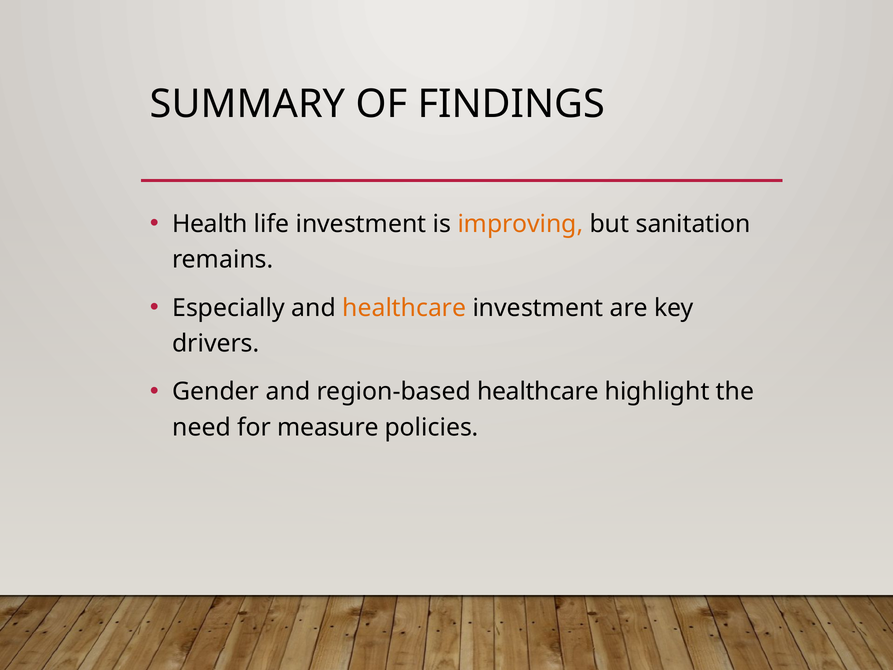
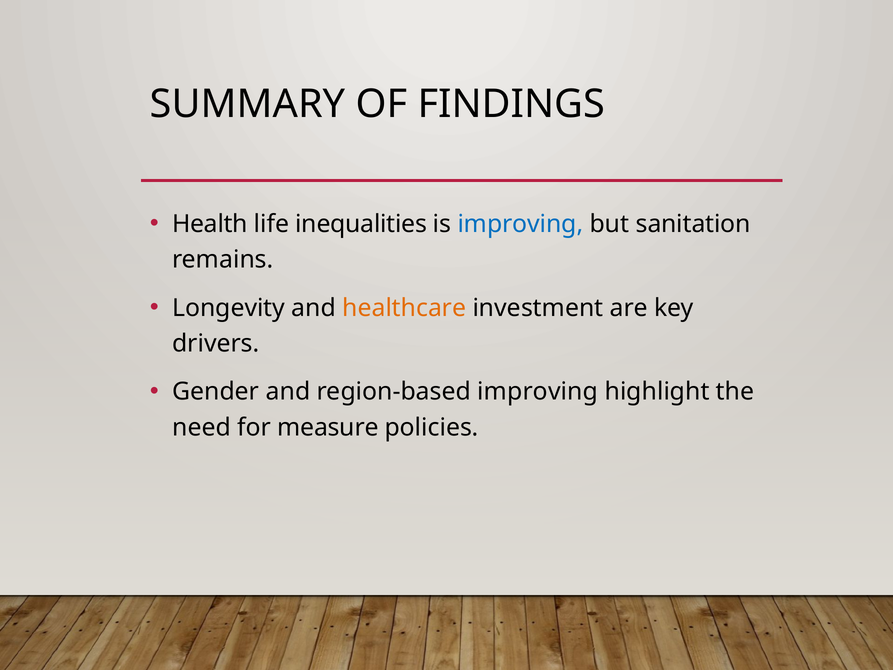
life investment: investment -> inequalities
improving at (520, 224) colour: orange -> blue
Especially: Especially -> Longevity
region-based healthcare: healthcare -> improving
